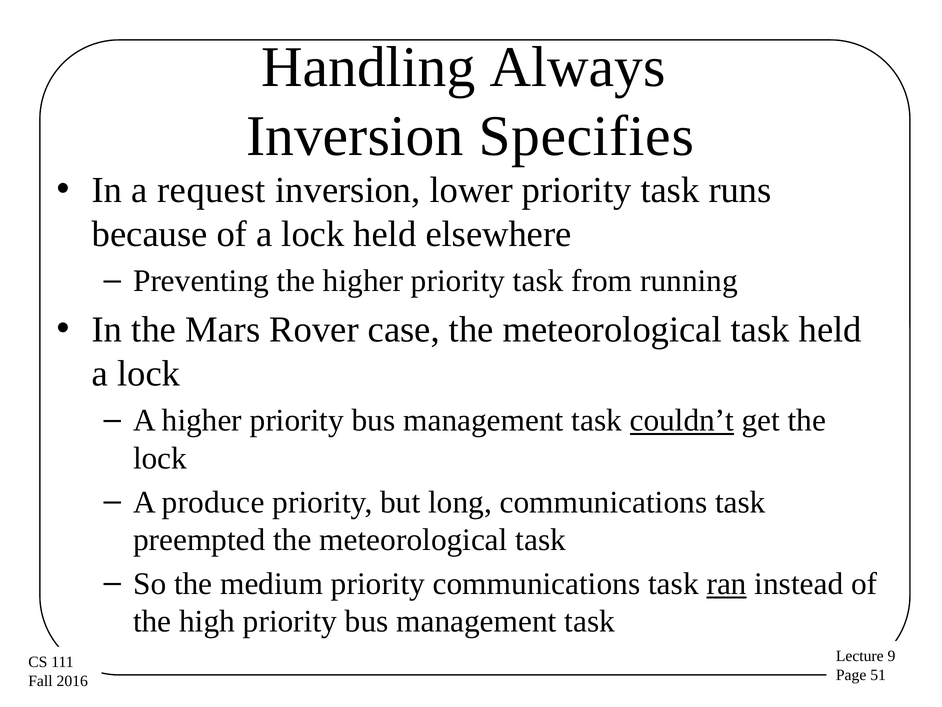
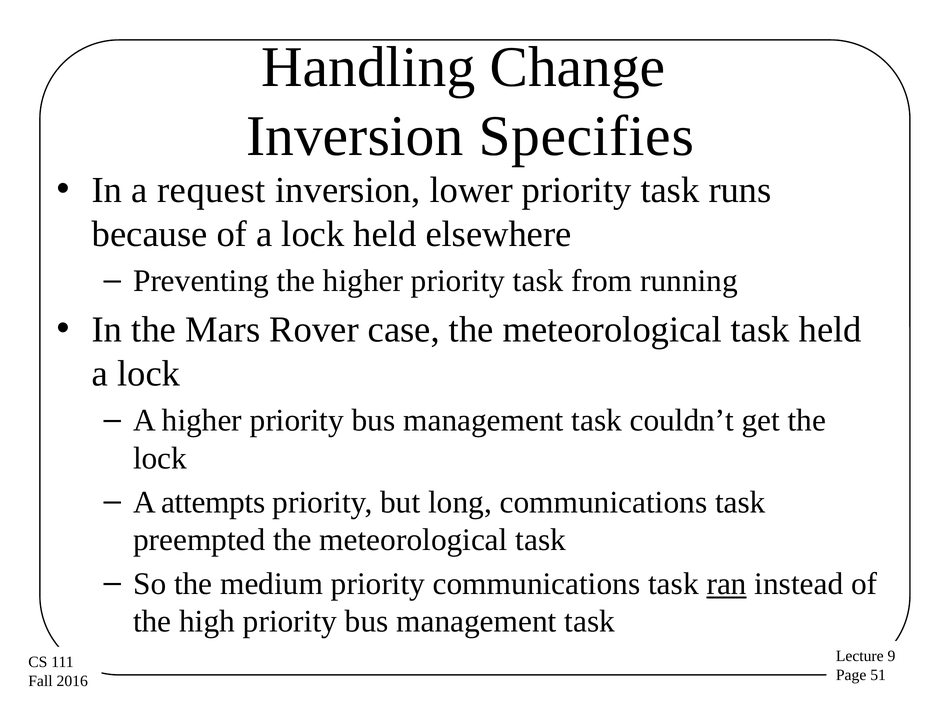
Always: Always -> Change
couldn’t underline: present -> none
produce: produce -> attempts
